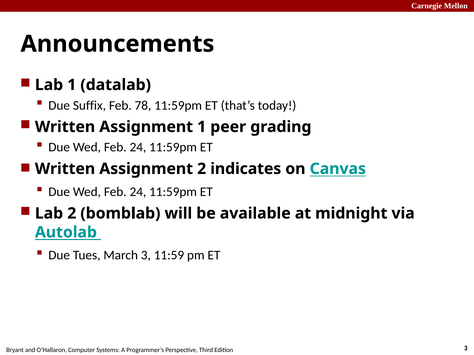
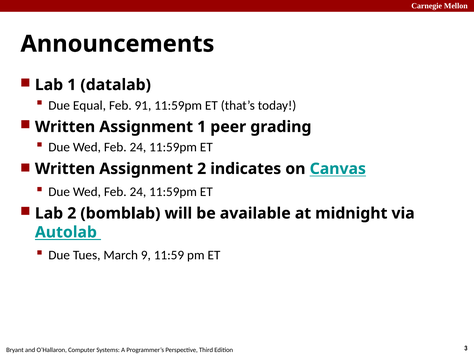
Suffix: Suffix -> Equal
78: 78 -> 91
March 3: 3 -> 9
